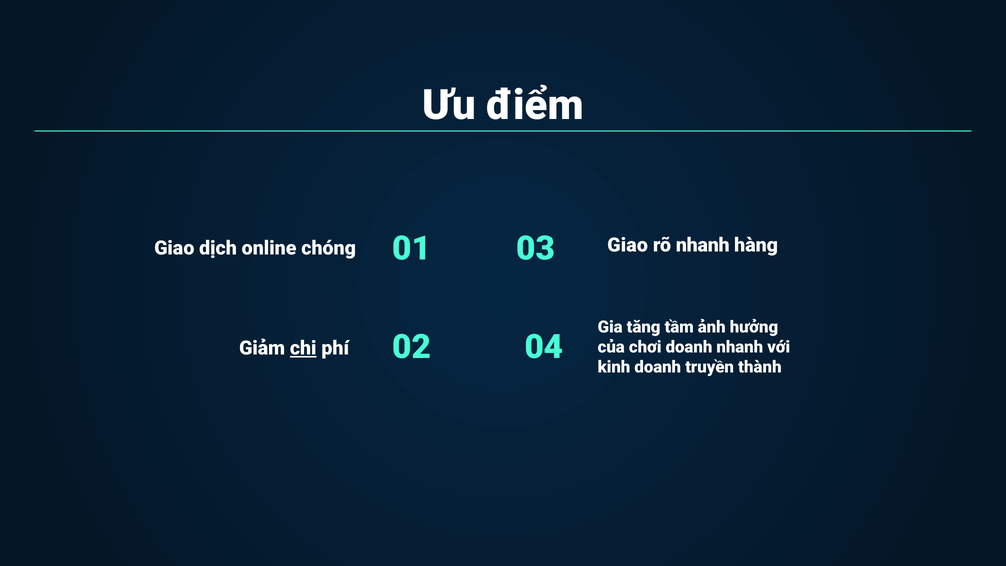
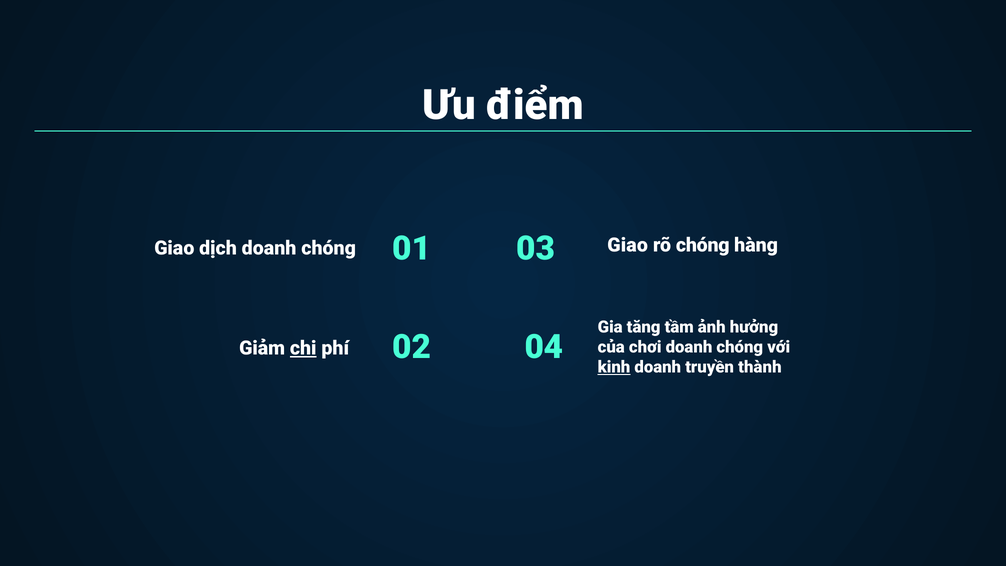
rõ nhanh: nhanh -> chóng
dịch online: online -> doanh
nhanh at (740, 347): nhanh -> chóng
kinh underline: none -> present
